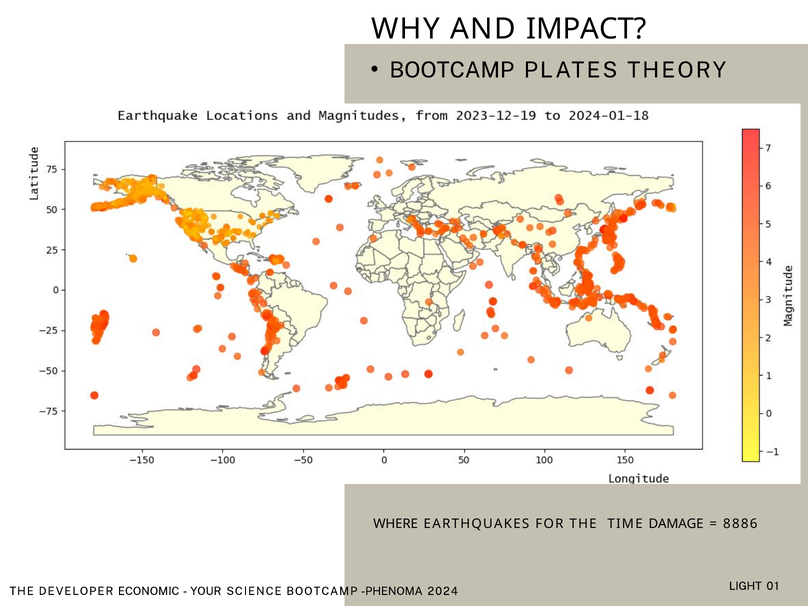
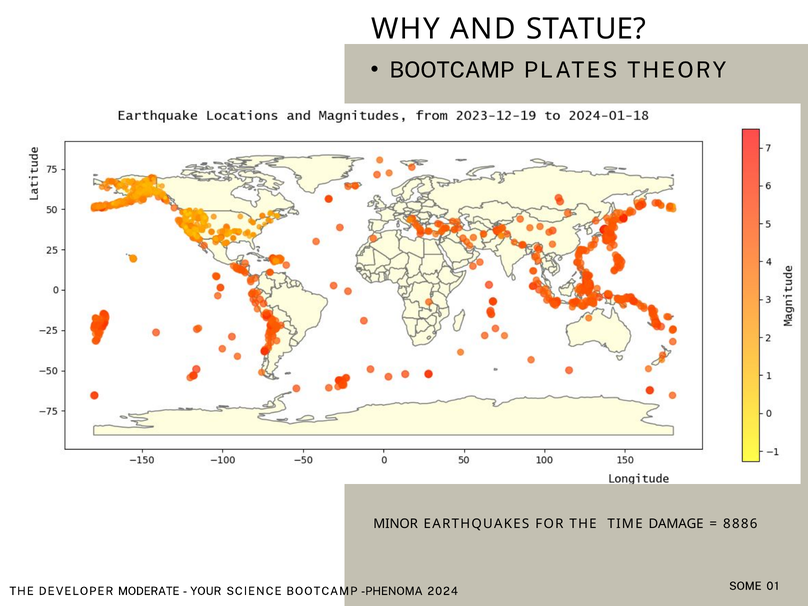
IMPACT: IMPACT -> STATUE
WHERE: WHERE -> MINOR
ECONOMIC: ECONOMIC -> MODERATE
LIGHT: LIGHT -> SOME
